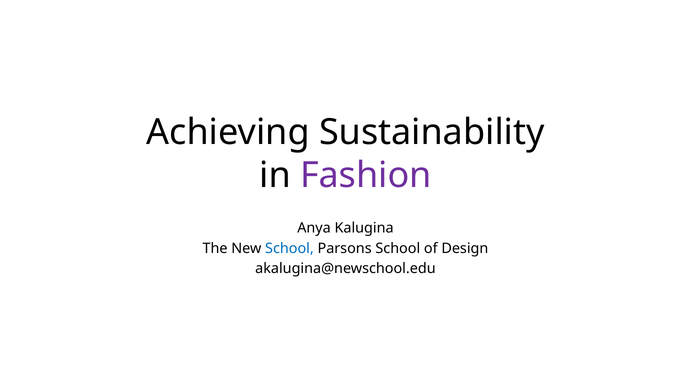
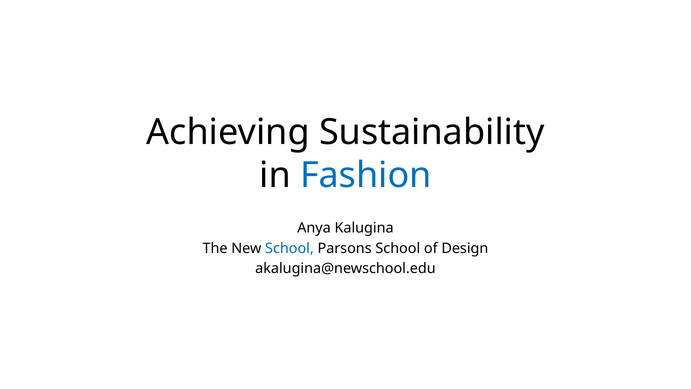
Fashion colour: purple -> blue
